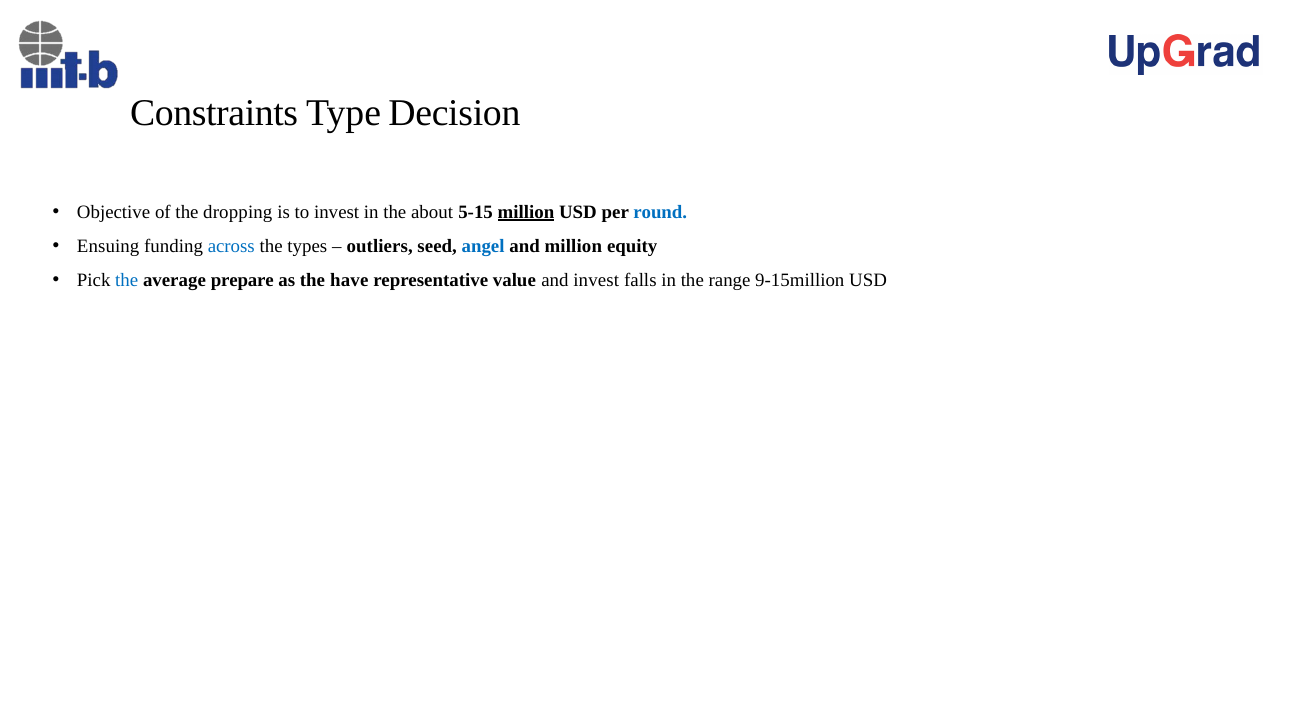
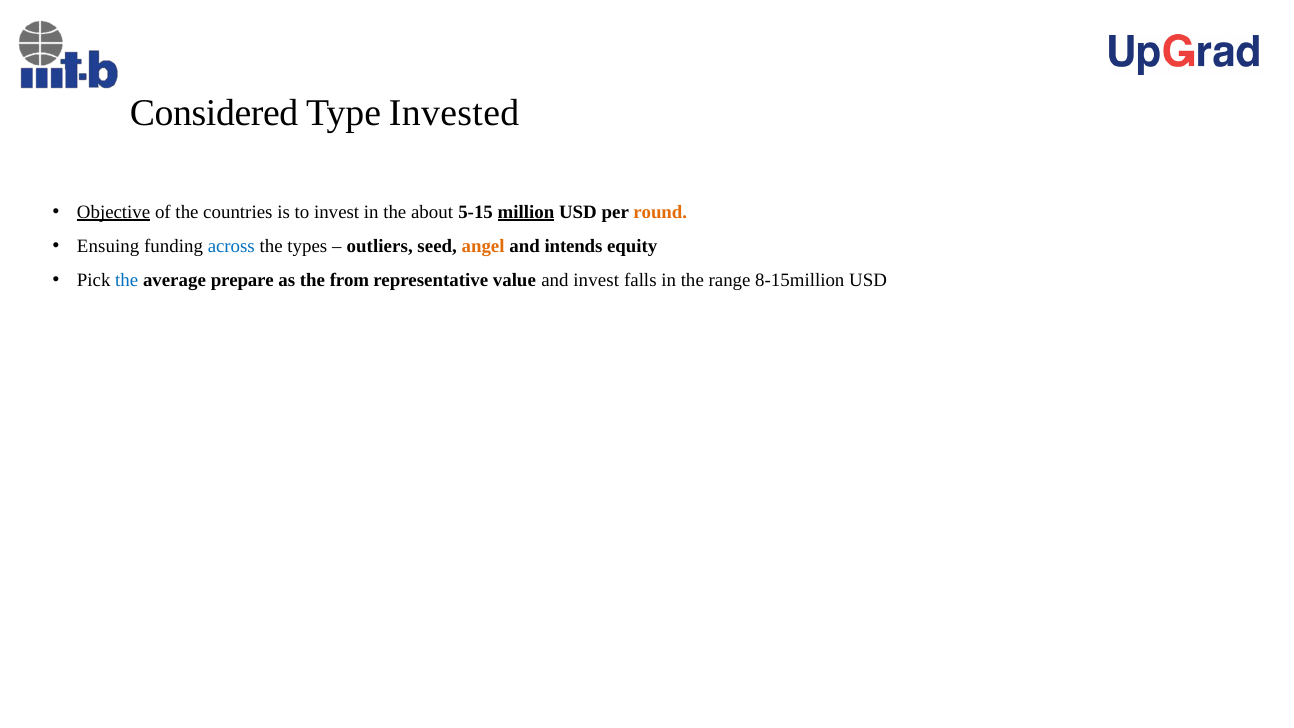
Constraints: Constraints -> Considered
Decision: Decision -> Invested
Objective underline: none -> present
dropping: dropping -> countries
round colour: blue -> orange
angel colour: blue -> orange
and million: million -> intends
have: have -> from
9-15million: 9-15million -> 8-15million
